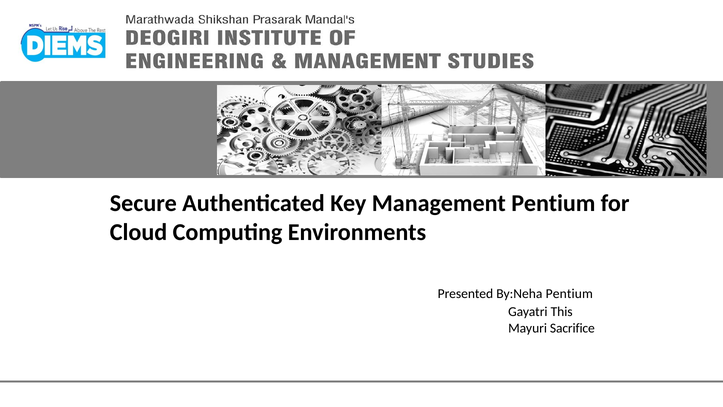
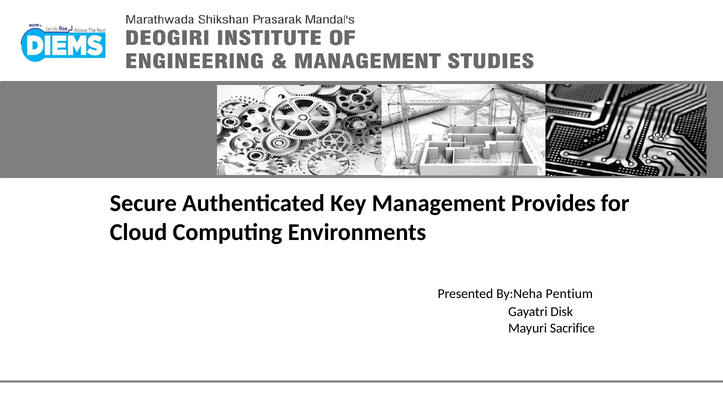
Management Pentium: Pentium -> Provides
This: This -> Disk
